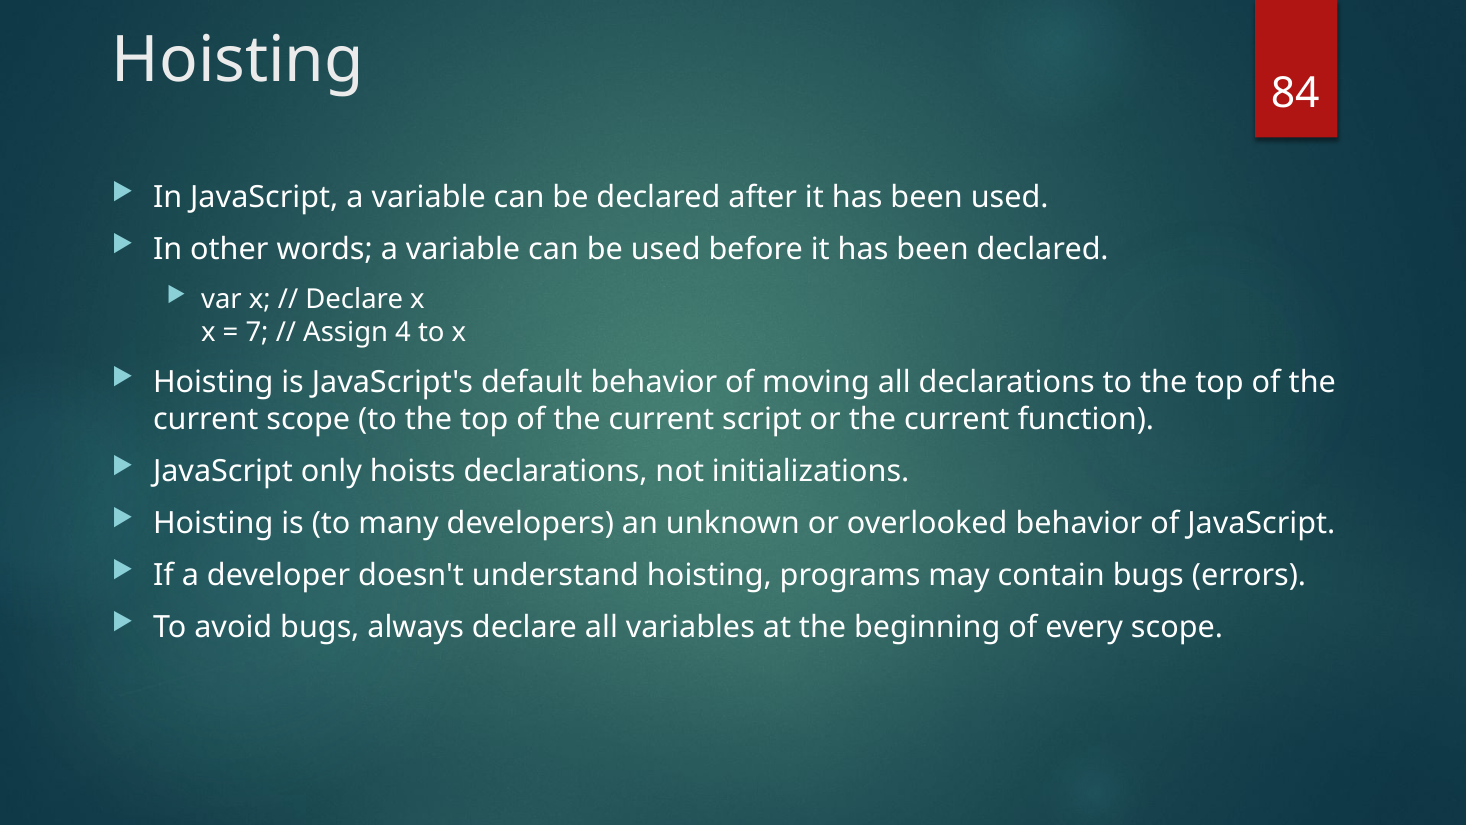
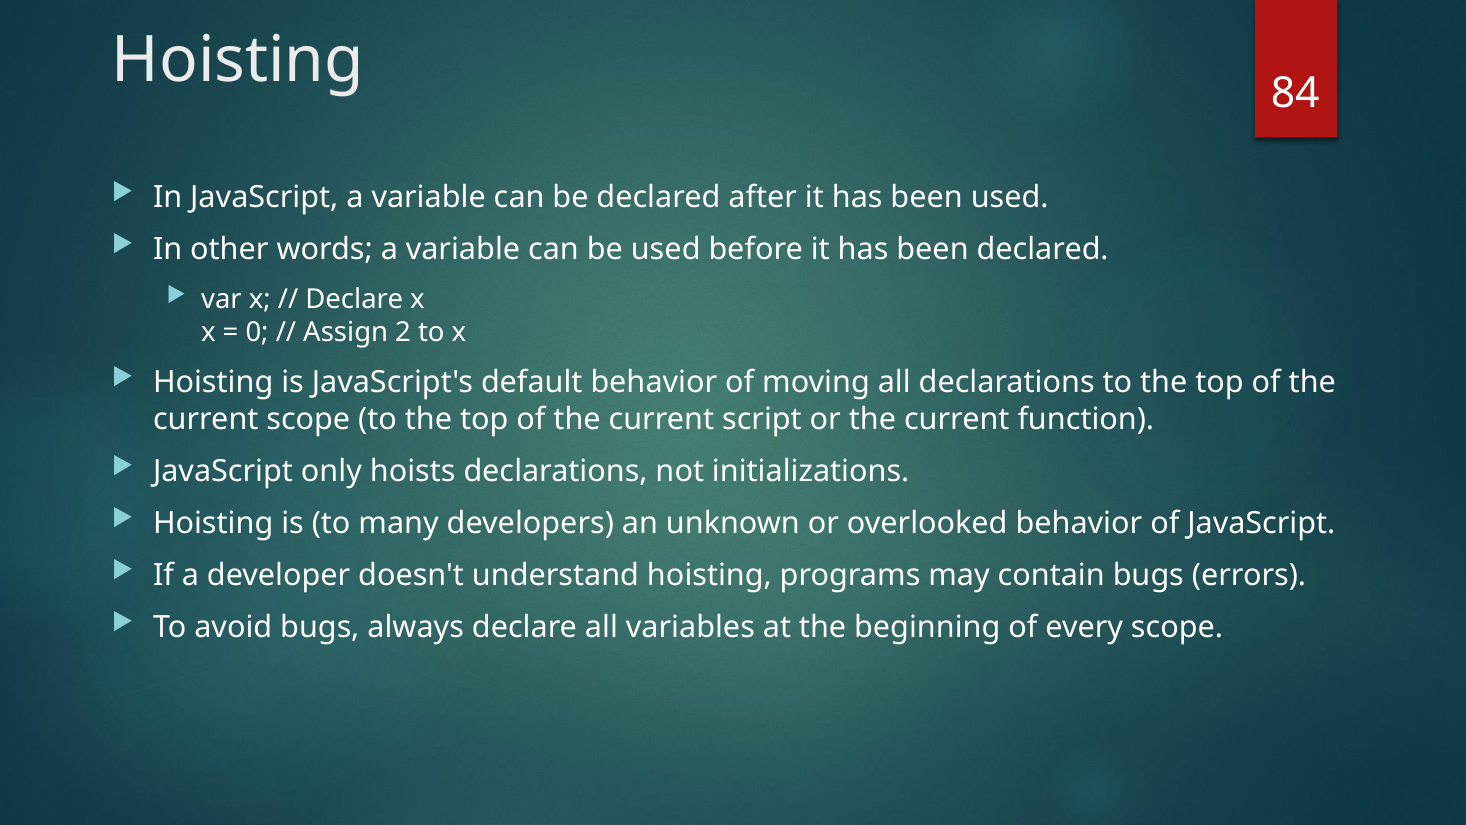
7: 7 -> 0
4: 4 -> 2
